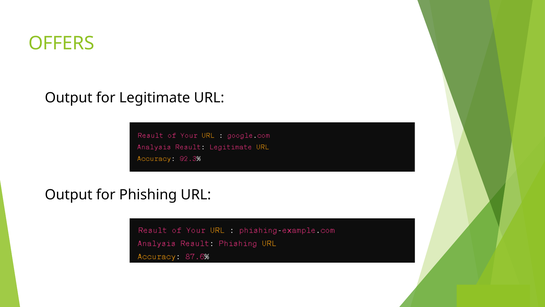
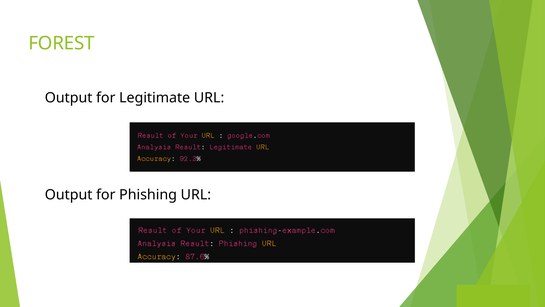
OFFERS: OFFERS -> FOREST
